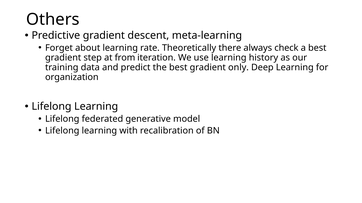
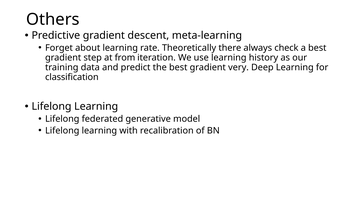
only: only -> very
organization: organization -> classification
